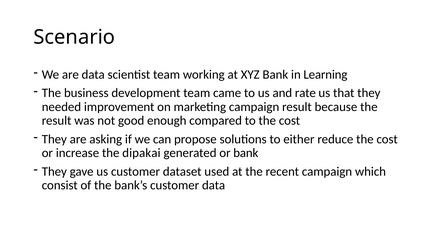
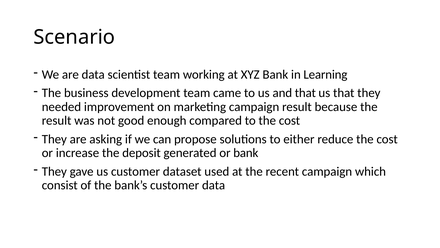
and rate: rate -> that
dipakai: dipakai -> deposit
